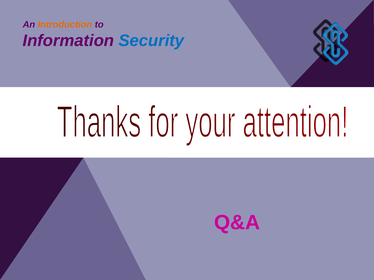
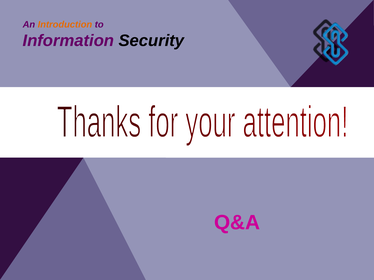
Security colour: blue -> black
